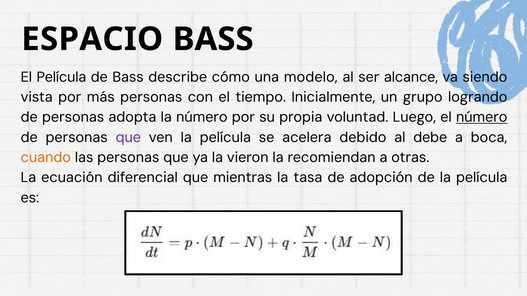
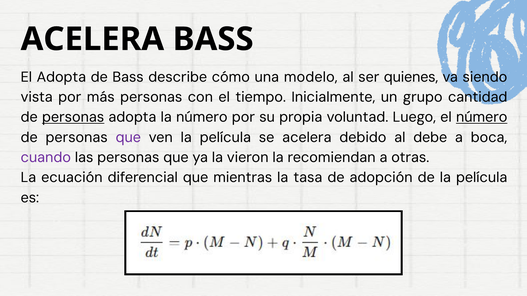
ESPACIO at (92, 39): ESPACIO -> ACELERA
El Película: Película -> Adopta
alcance: alcance -> quienes
logrando: logrando -> cantidad
personas at (73, 117) underline: none -> present
cuando colour: orange -> purple
